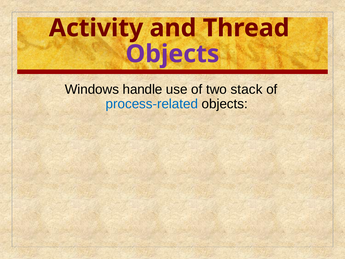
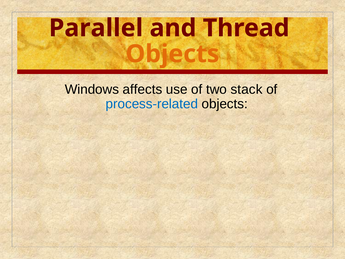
Activity: Activity -> Parallel
Objects at (172, 54) colour: purple -> orange
handle: handle -> affects
